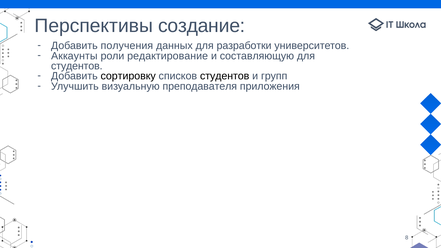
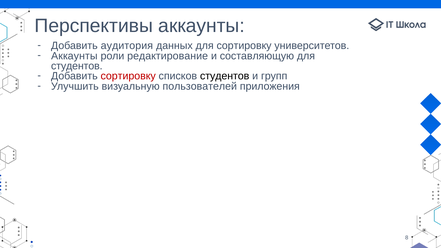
Перспективы создание: создание -> аккаунты
получения: получения -> аудитория
для разработки: разработки -> сортировку
сортировку at (128, 76) colour: black -> red
преподавателя: преподавателя -> пользователей
